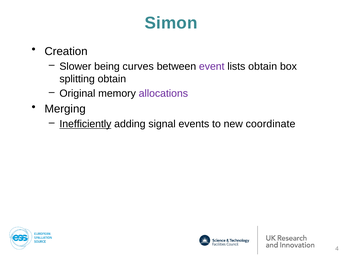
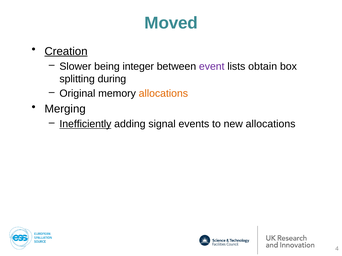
Simon: Simon -> Moved
Creation underline: none -> present
curves: curves -> integer
splitting obtain: obtain -> during
allocations at (163, 94) colour: purple -> orange
new coordinate: coordinate -> allocations
